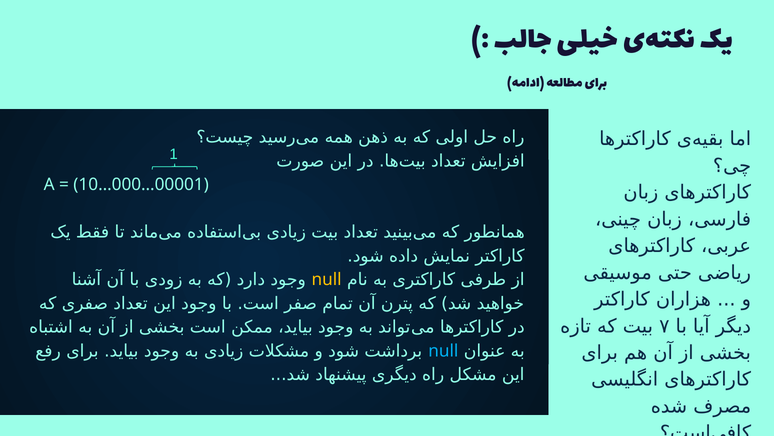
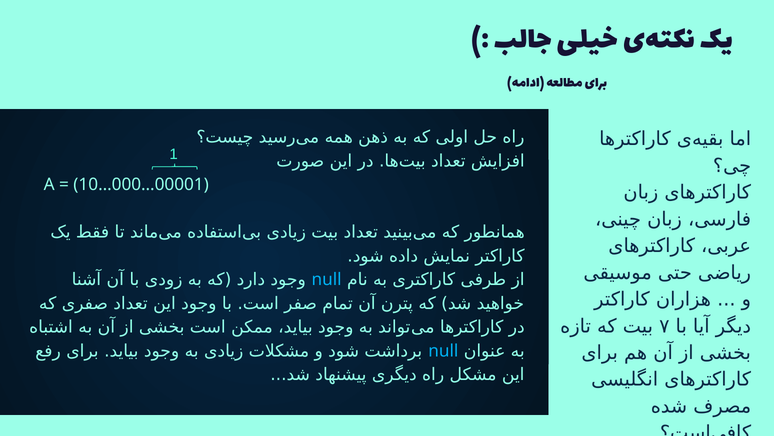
null at (327, 279) colour: yellow -> light blue
